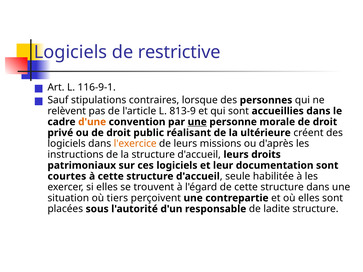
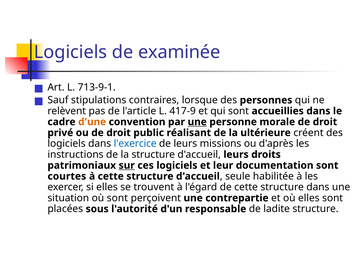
restrictive: restrictive -> examinée
116-9-1: 116-9-1 -> 713-9-1
813-9: 813-9 -> 417-9
l'exercice colour: orange -> blue
sur underline: none -> present
où tiers: tiers -> sont
